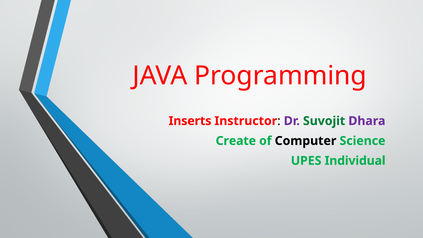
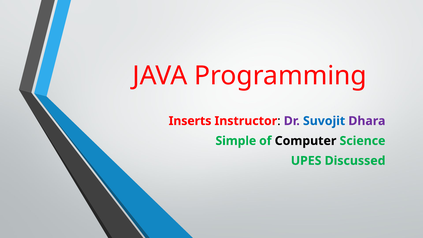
Suvojit colour: green -> blue
Create: Create -> Simple
Individual: Individual -> Discussed
